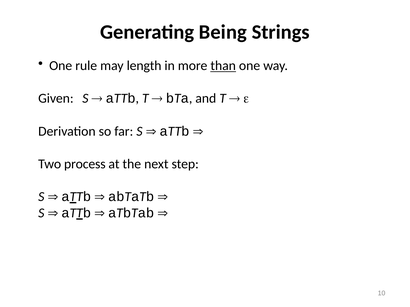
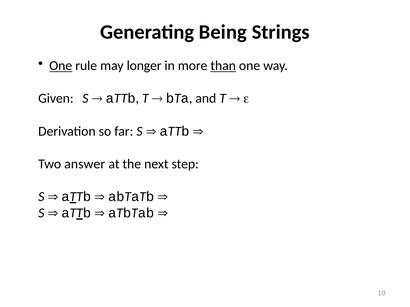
One at (61, 66) underline: none -> present
length: length -> longer
process: process -> answer
